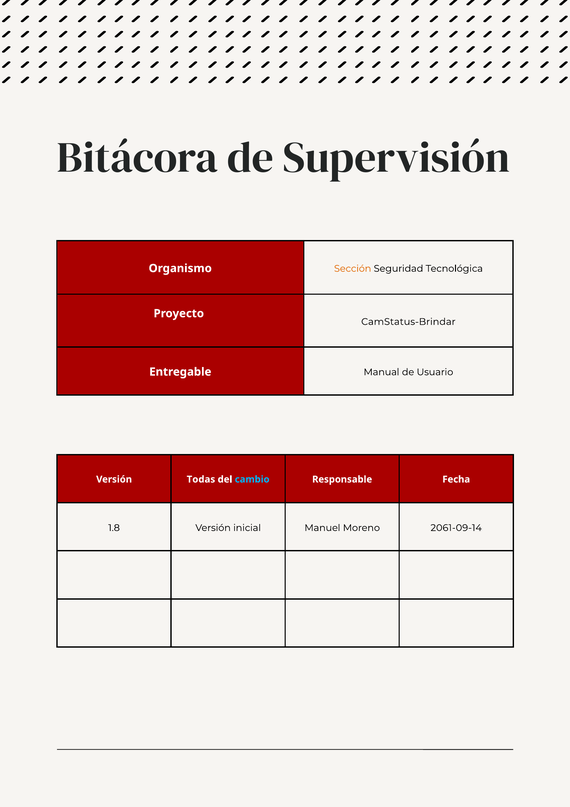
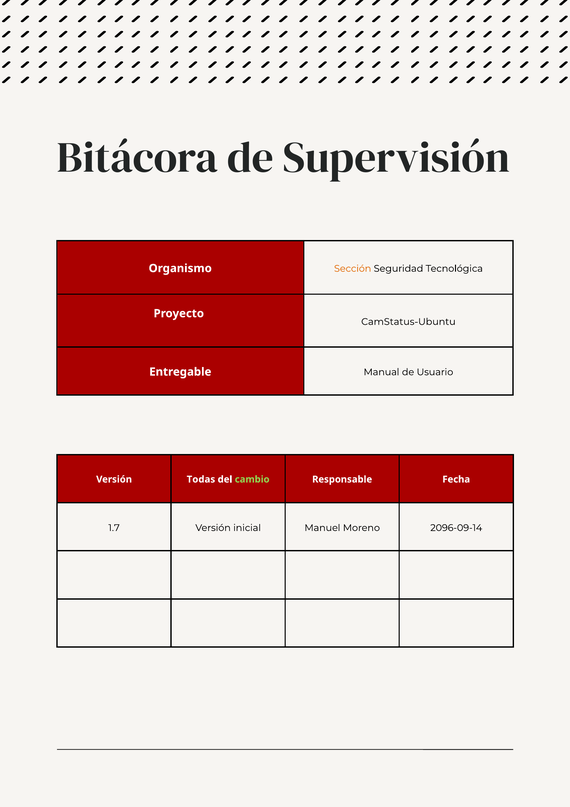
CamStatus-Brindar: CamStatus-Brindar -> CamStatus-Ubuntu
cambio colour: light blue -> light green
1.8: 1.8 -> 1.7
2061-09-14: 2061-09-14 -> 2096-09-14
